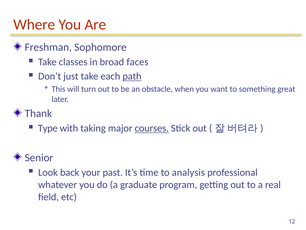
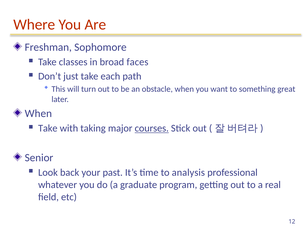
path underline: present -> none
Thank at (38, 113): Thank -> When
Type at (48, 128): Type -> Take
